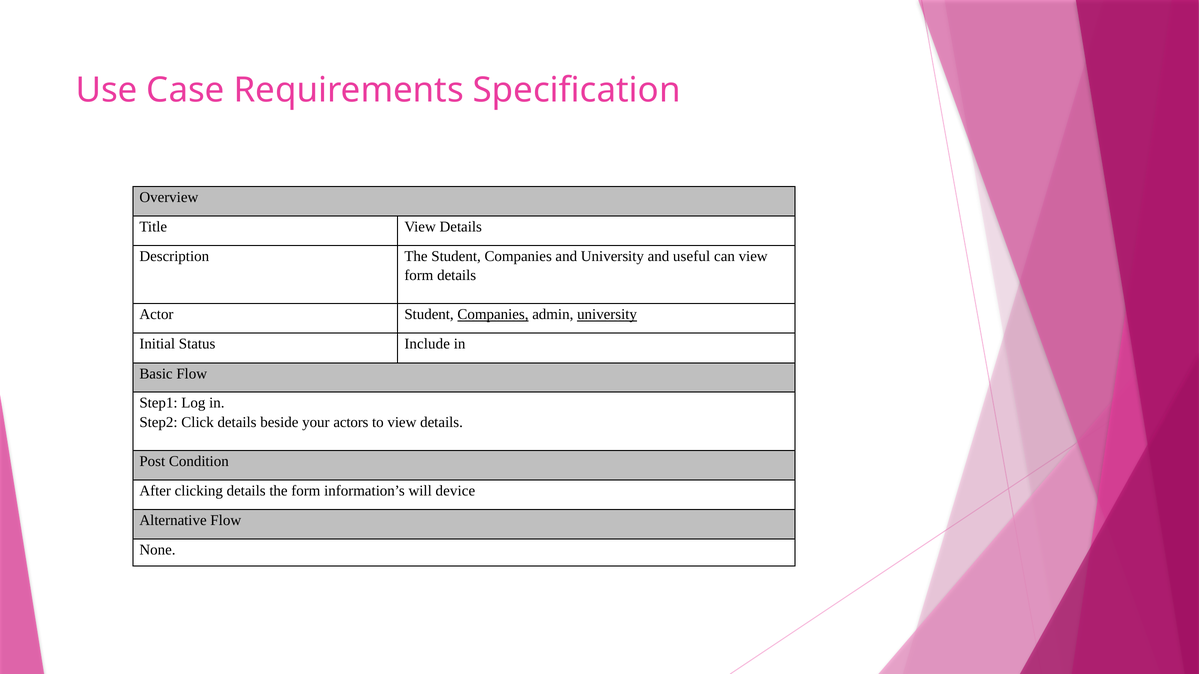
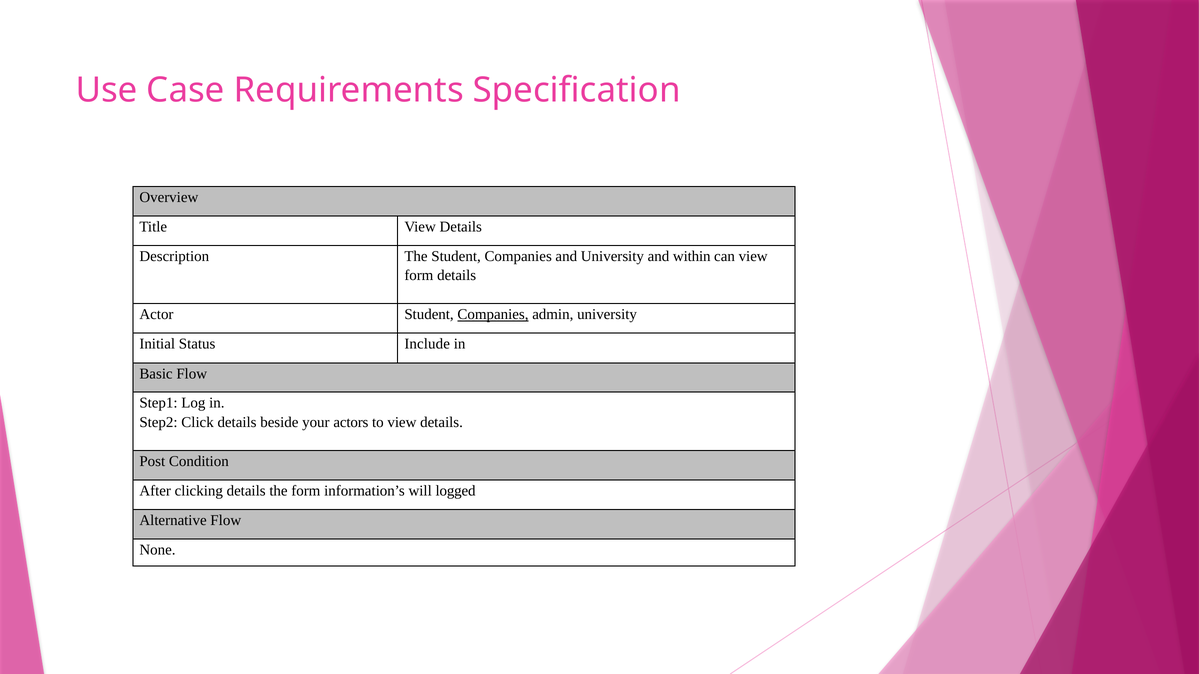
useful: useful -> within
university at (607, 315) underline: present -> none
device: device -> logged
